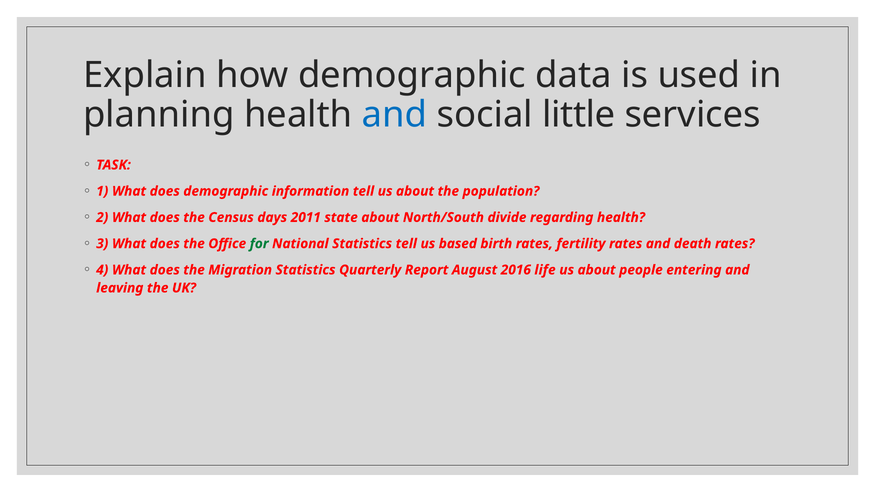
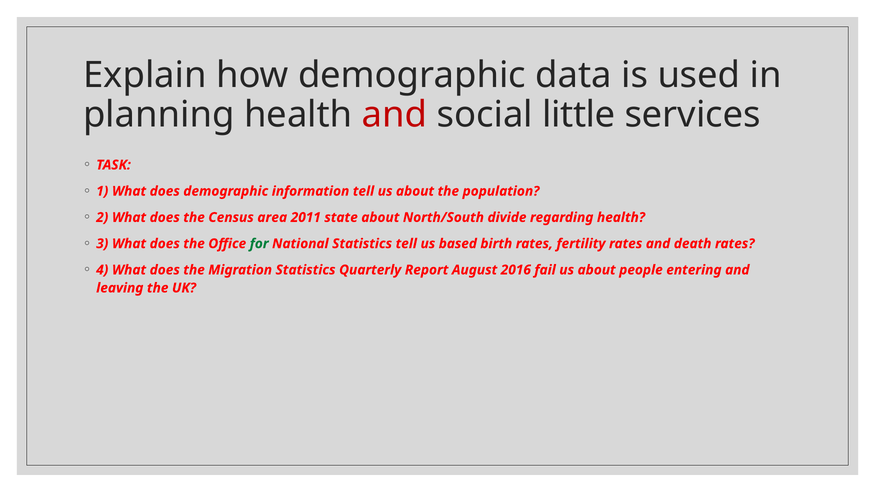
and at (395, 115) colour: blue -> red
days: days -> area
life: life -> fail
